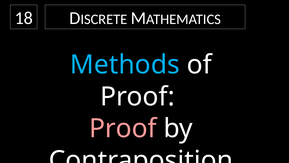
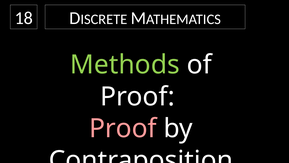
Methods colour: light blue -> light green
